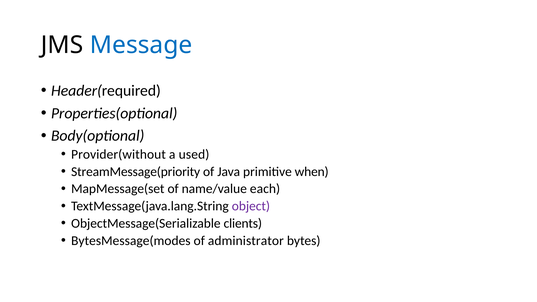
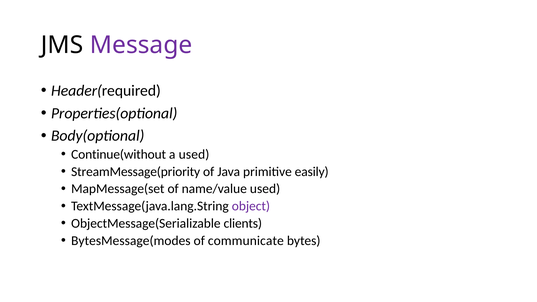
Message colour: blue -> purple
Provider(without: Provider(without -> Continue(without
when: when -> easily
name/value each: each -> used
administrator: administrator -> communicate
